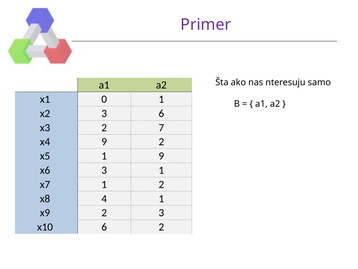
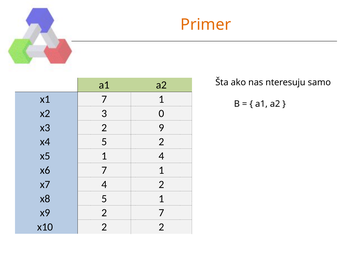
Primer colour: purple -> orange
x1 0: 0 -> 7
3 6: 6 -> 0
7: 7 -> 9
x4 9: 9 -> 5
1 9: 9 -> 4
x6 3: 3 -> 7
x7 1: 1 -> 4
x8 4: 4 -> 5
2 3: 3 -> 7
x10 6: 6 -> 2
